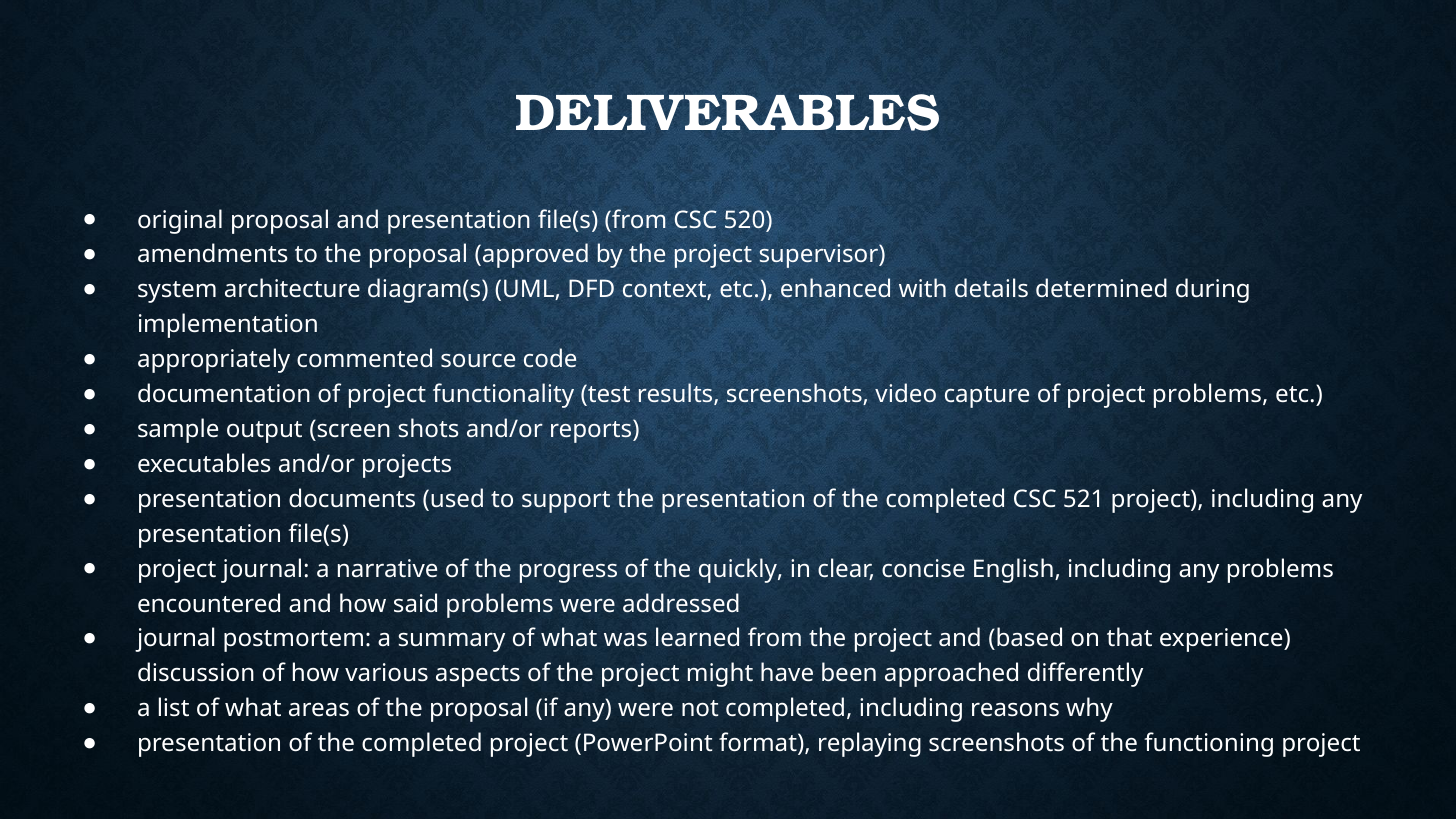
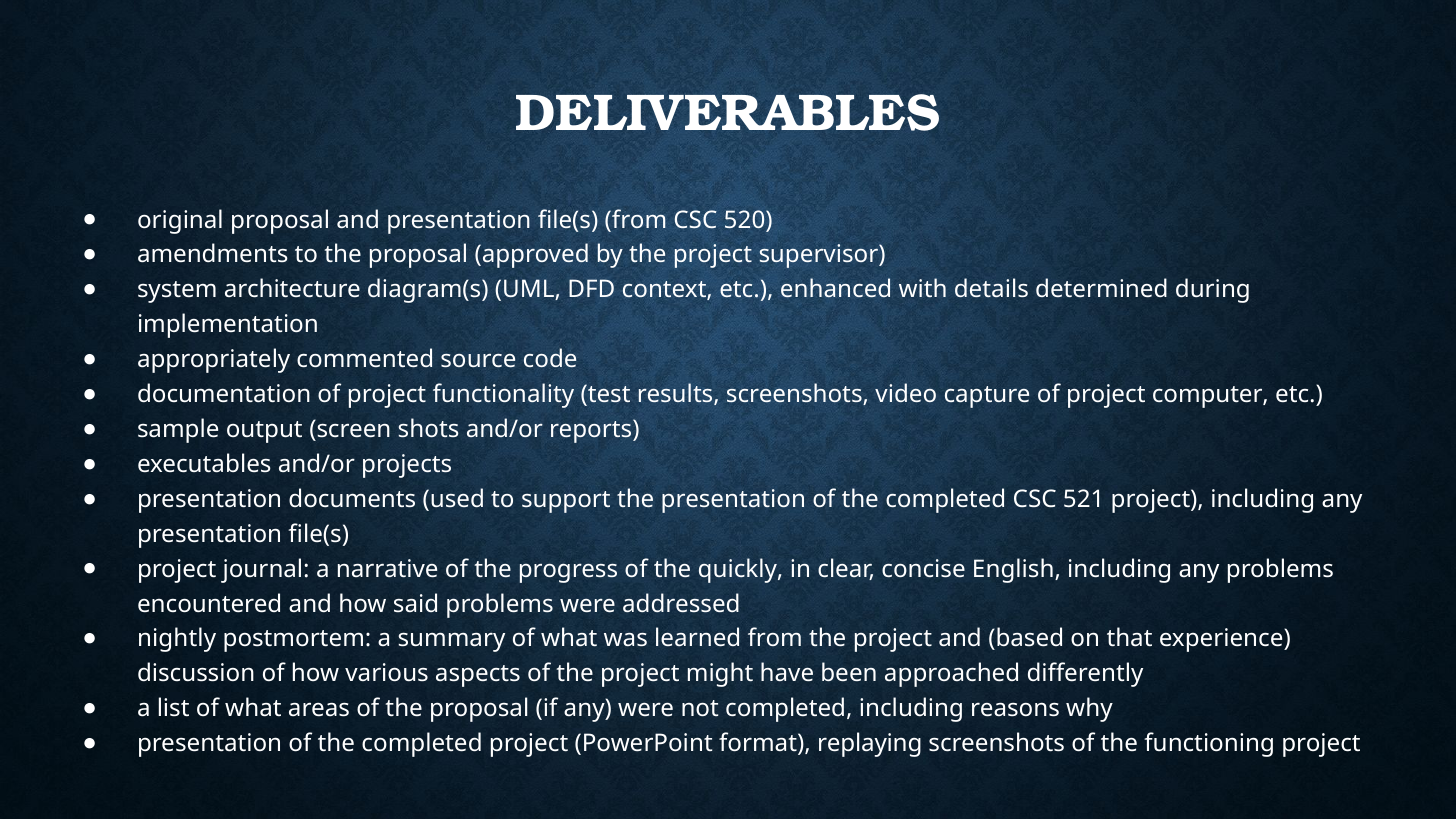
project problems: problems -> computer
journal at (177, 639): journal -> nightly
